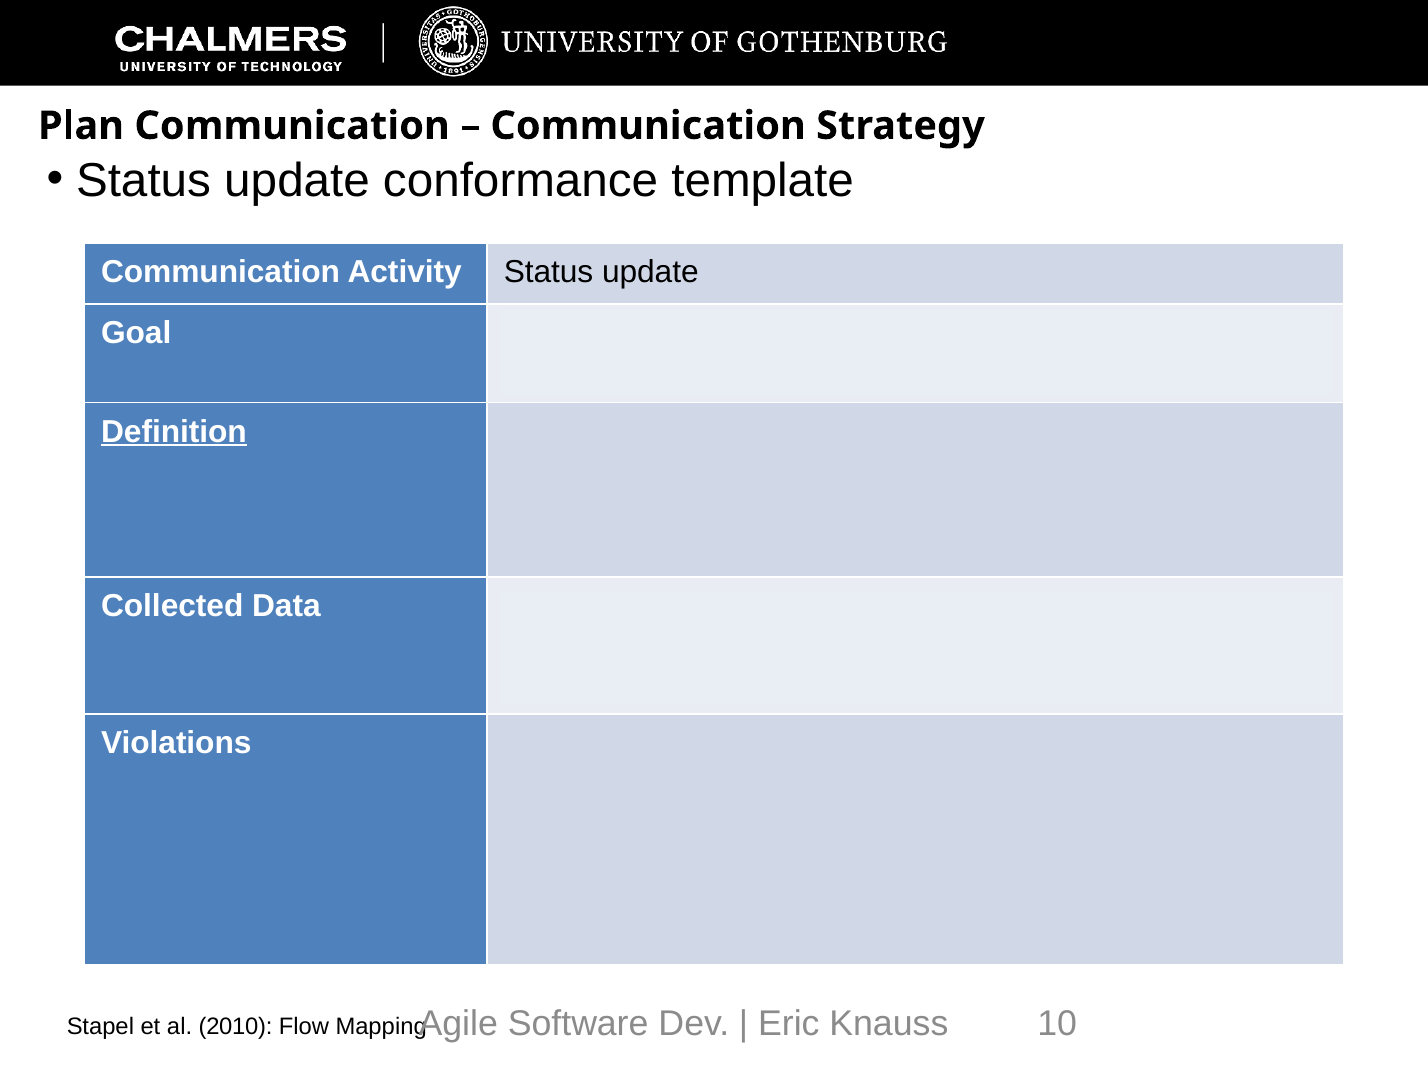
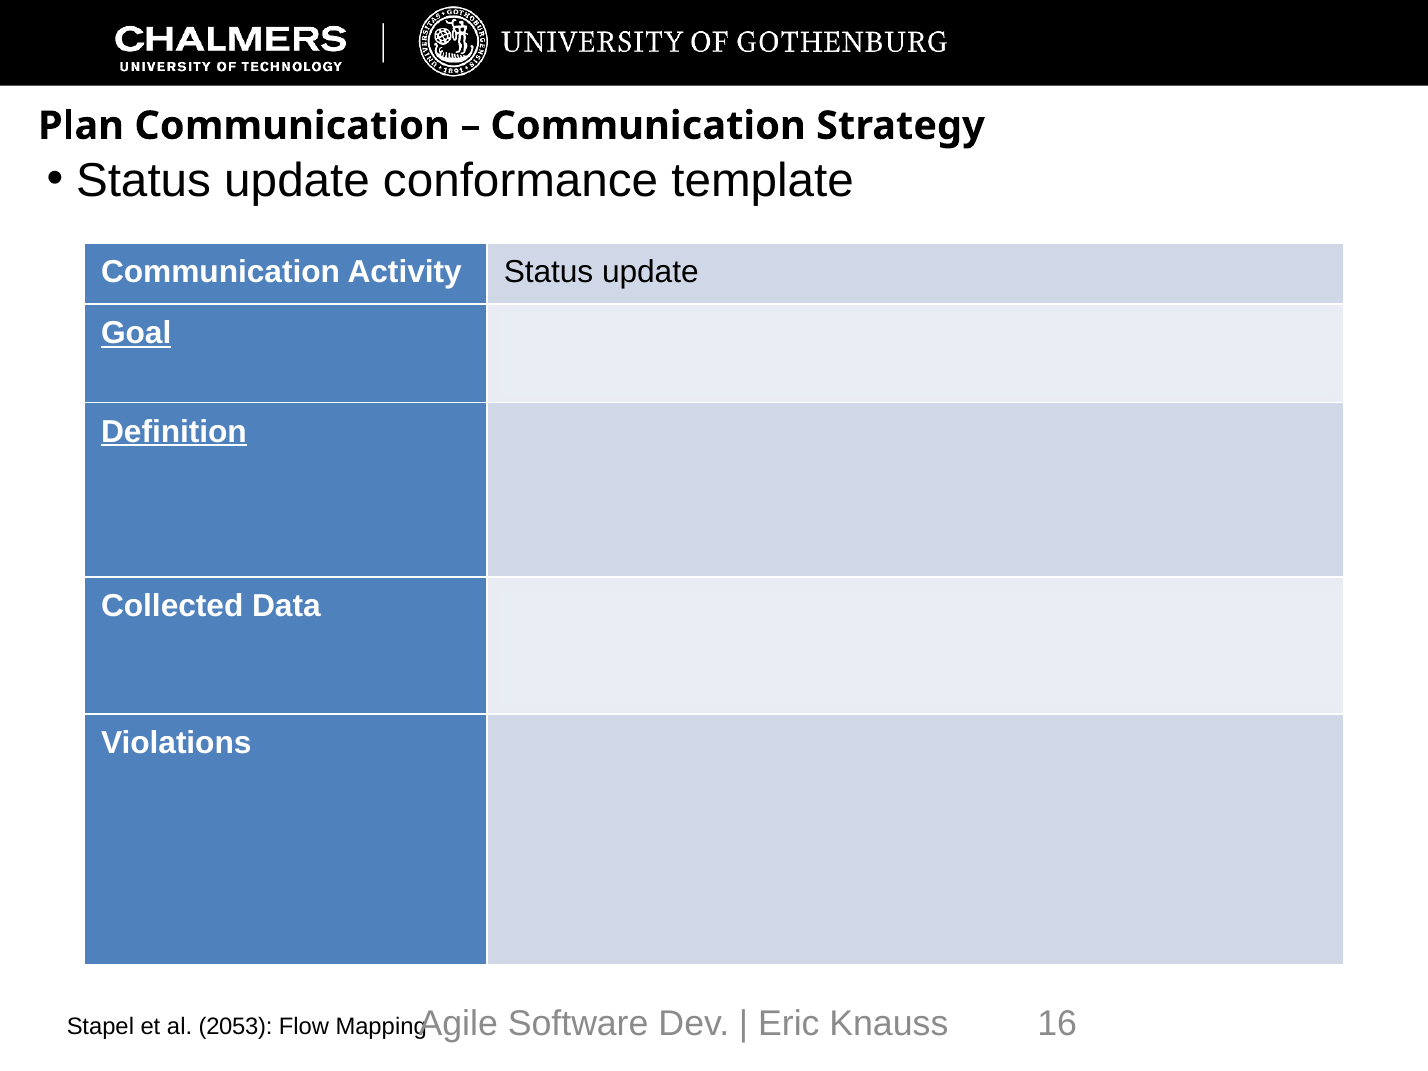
Goal underline: none -> present
10: 10 -> 16
2010: 2010 -> 2053
